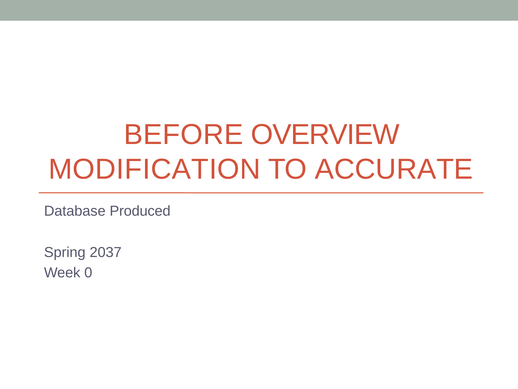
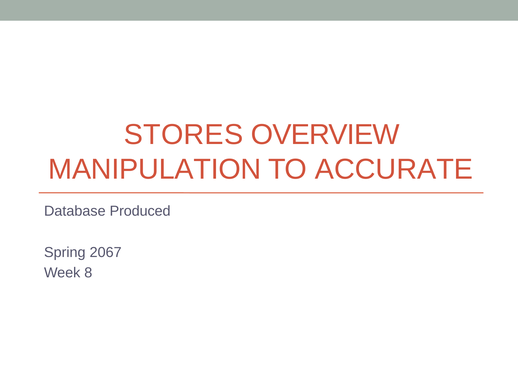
BEFORE: BEFORE -> STORES
MODIFICATION: MODIFICATION -> MANIPULATION
2037: 2037 -> 2067
0: 0 -> 8
